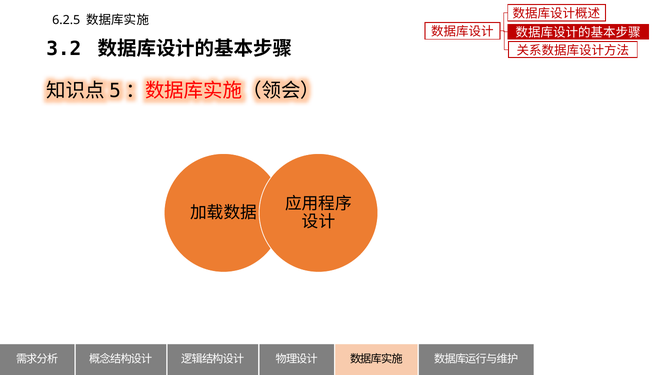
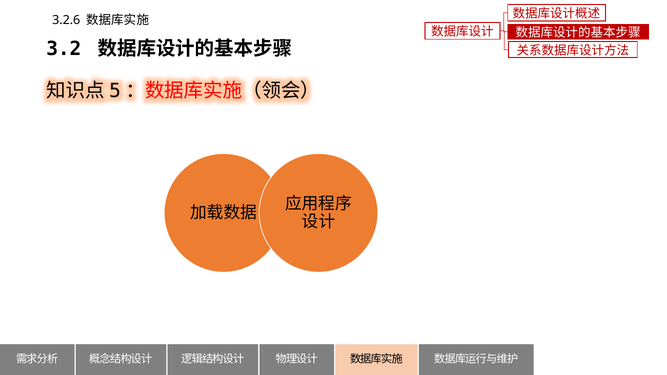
6.2.5: 6.2.5 -> 3.2.6
